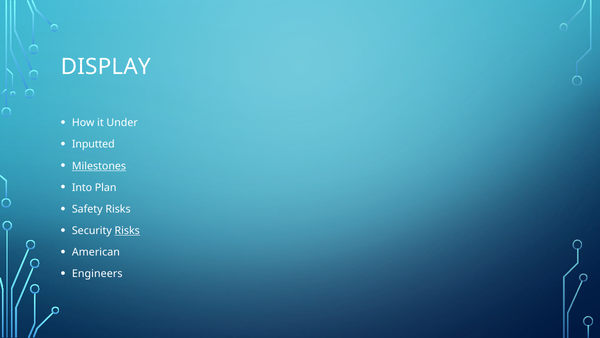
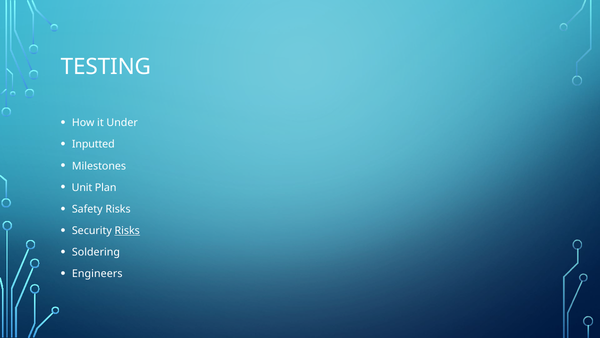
DISPLAY: DISPLAY -> TESTING
Milestones underline: present -> none
Into: Into -> Unit
American: American -> Soldering
